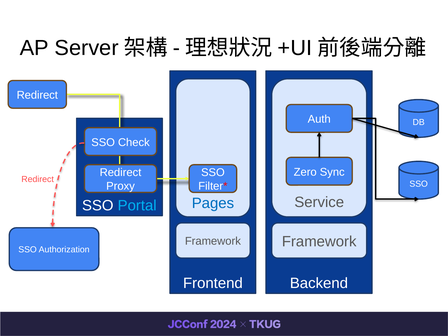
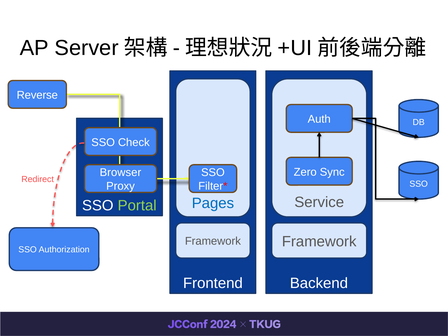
Redirect at (37, 95): Redirect -> Reverse
Redirect at (121, 173): Redirect -> Browser
Portal colour: light blue -> light green
